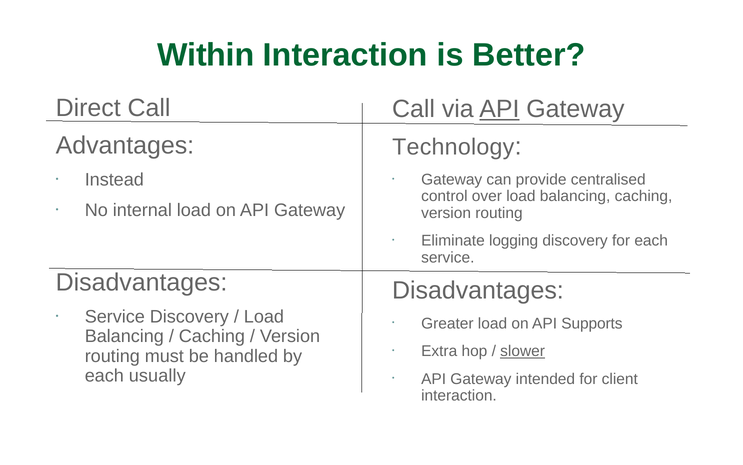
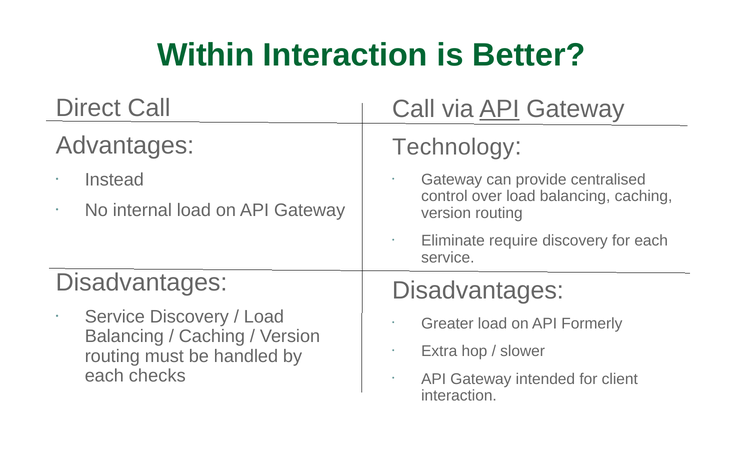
logging: logging -> require
Supports: Supports -> Formerly
slower underline: present -> none
usually: usually -> checks
